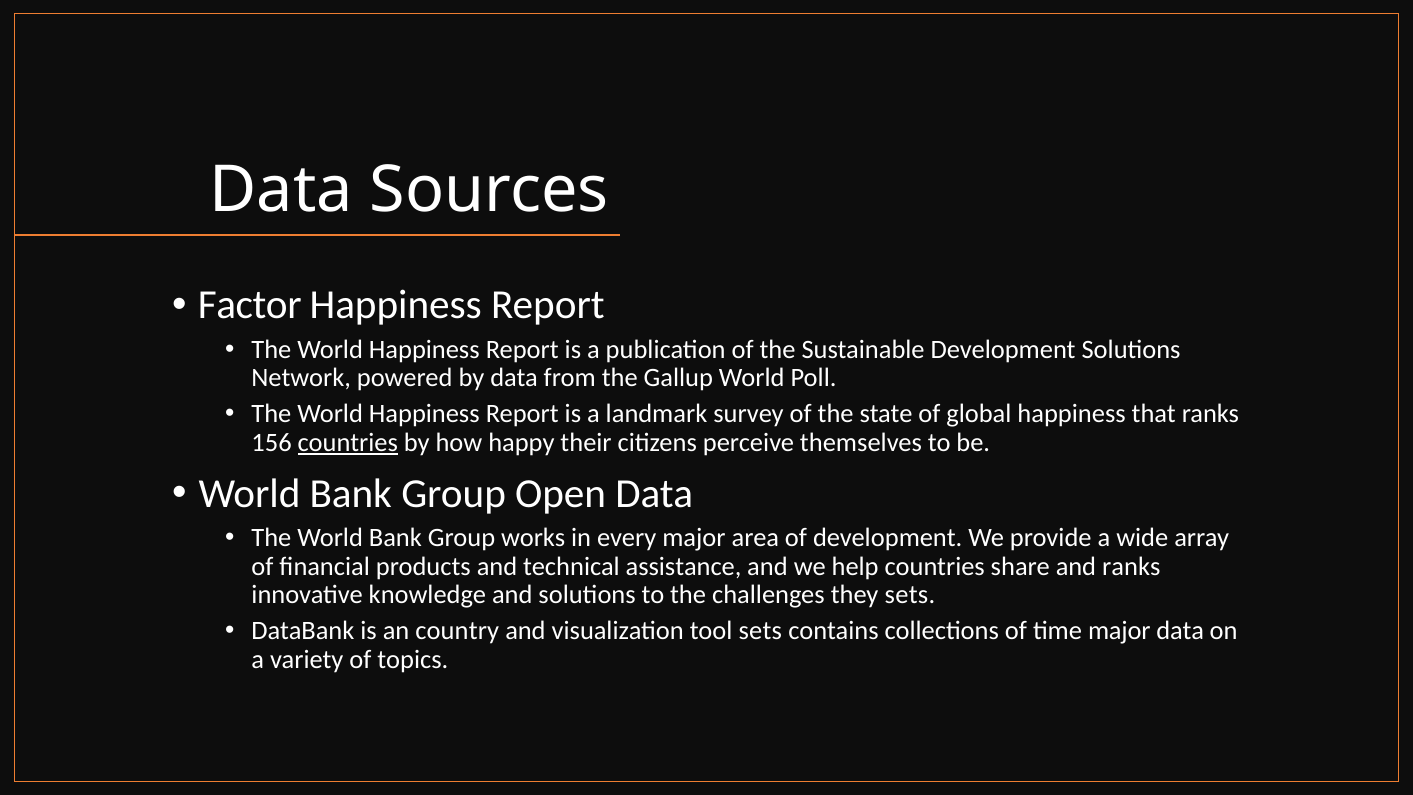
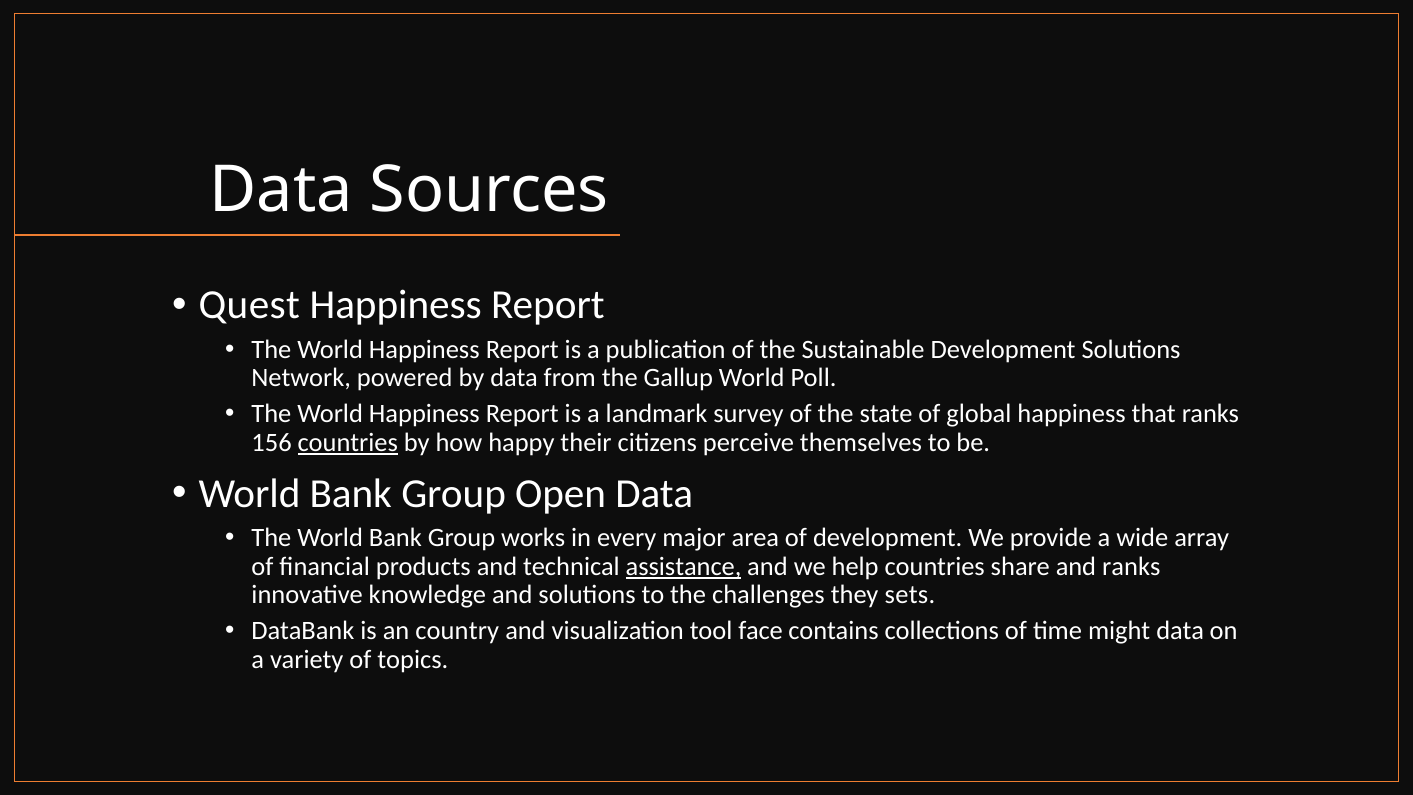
Factor: Factor -> Quest
assistance underline: none -> present
tool sets: sets -> face
time major: major -> might
